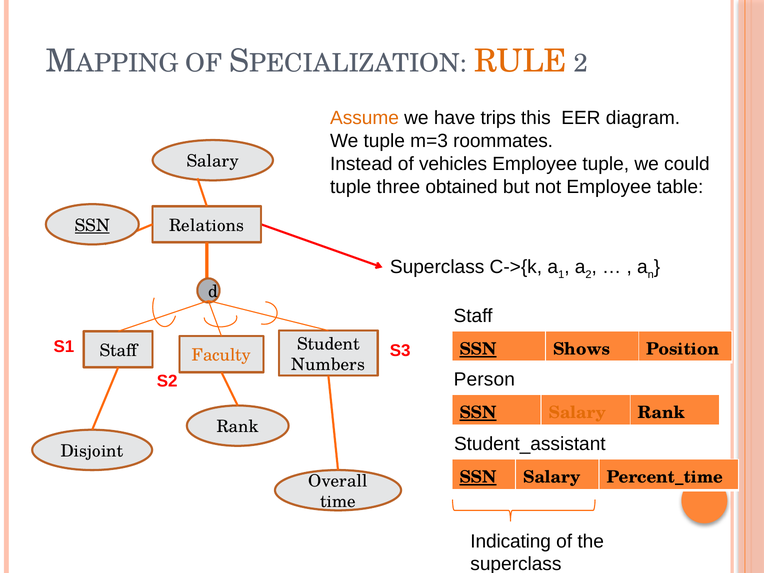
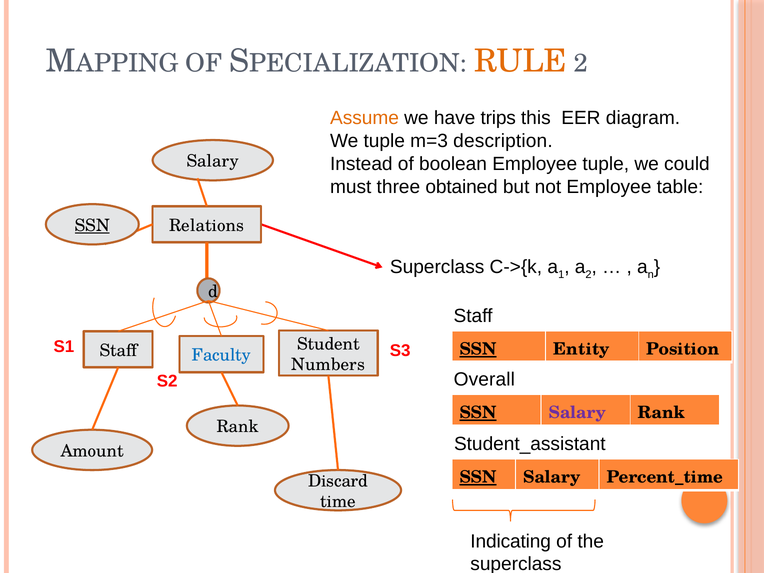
roommates: roommates -> description
vehicles: vehicles -> boolean
tuple at (351, 187): tuple -> must
Shows: Shows -> Entity
Faculty colour: orange -> blue
Person: Person -> Overall
Salary at (577, 413) colour: orange -> purple
Disjoint: Disjoint -> Amount
Overall: Overall -> Discard
